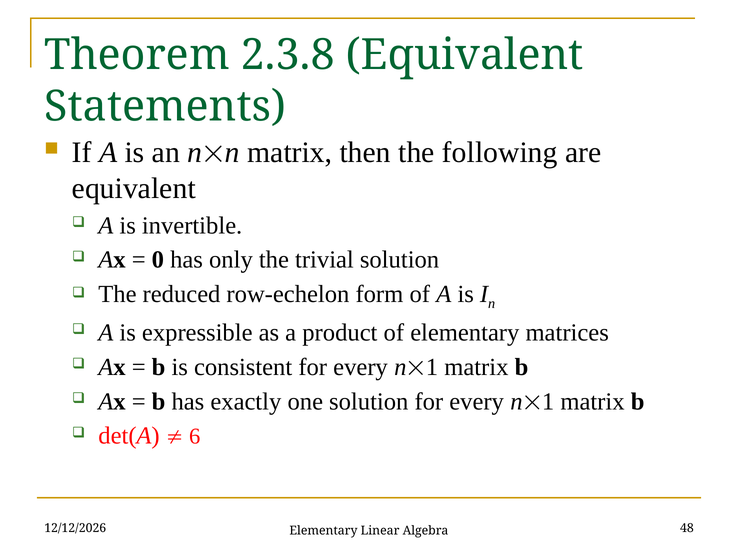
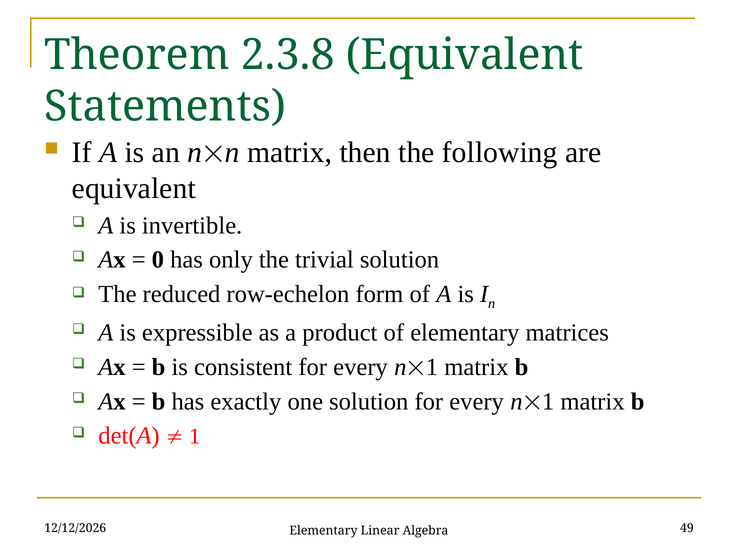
6 at (195, 437): 6 -> 1
48: 48 -> 49
